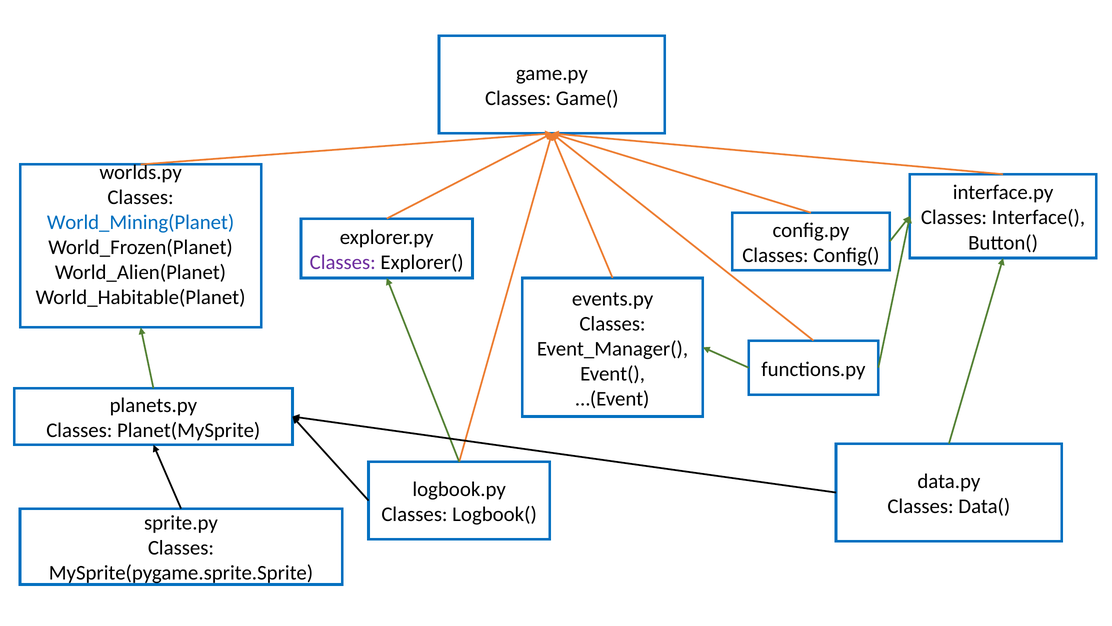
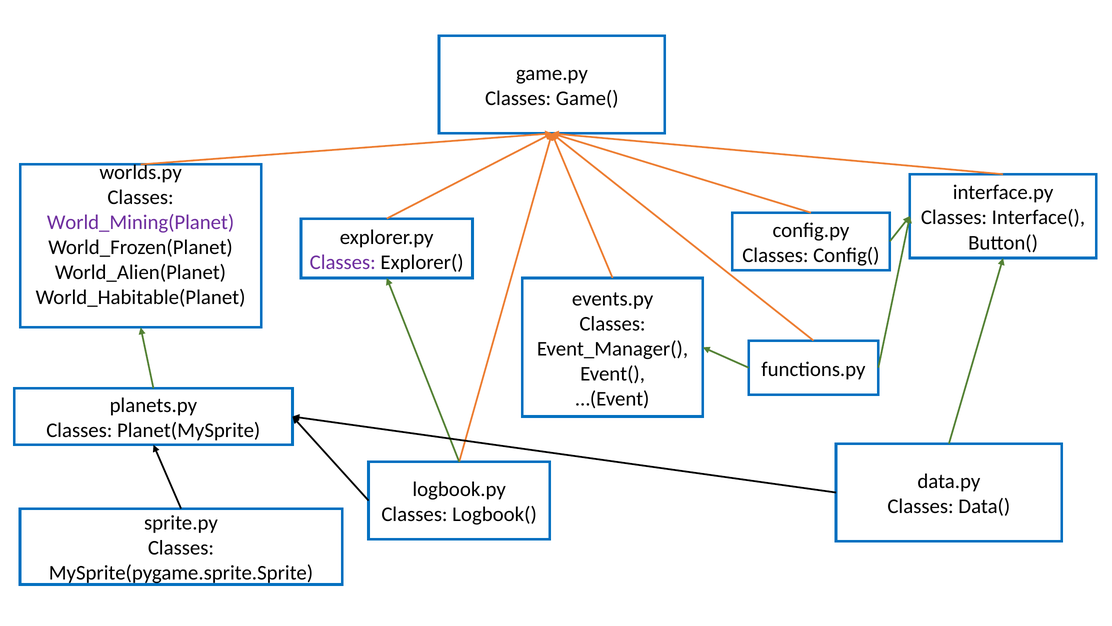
World_Mining(Planet colour: blue -> purple
